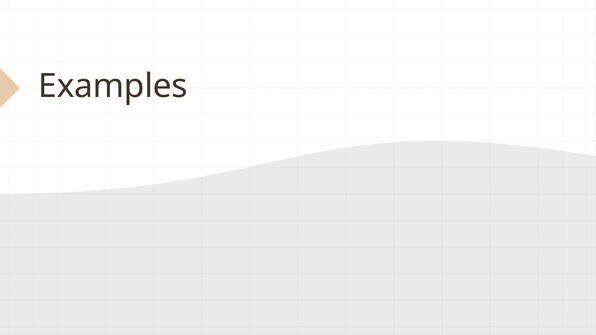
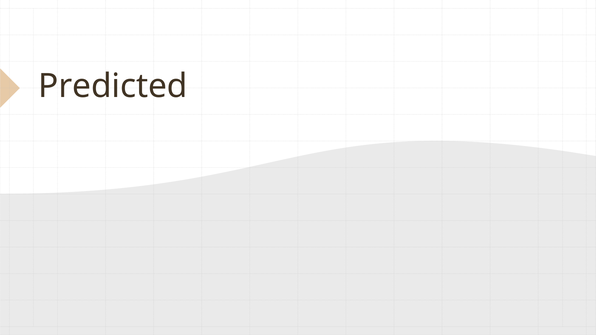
Examples: Examples -> Predicted
